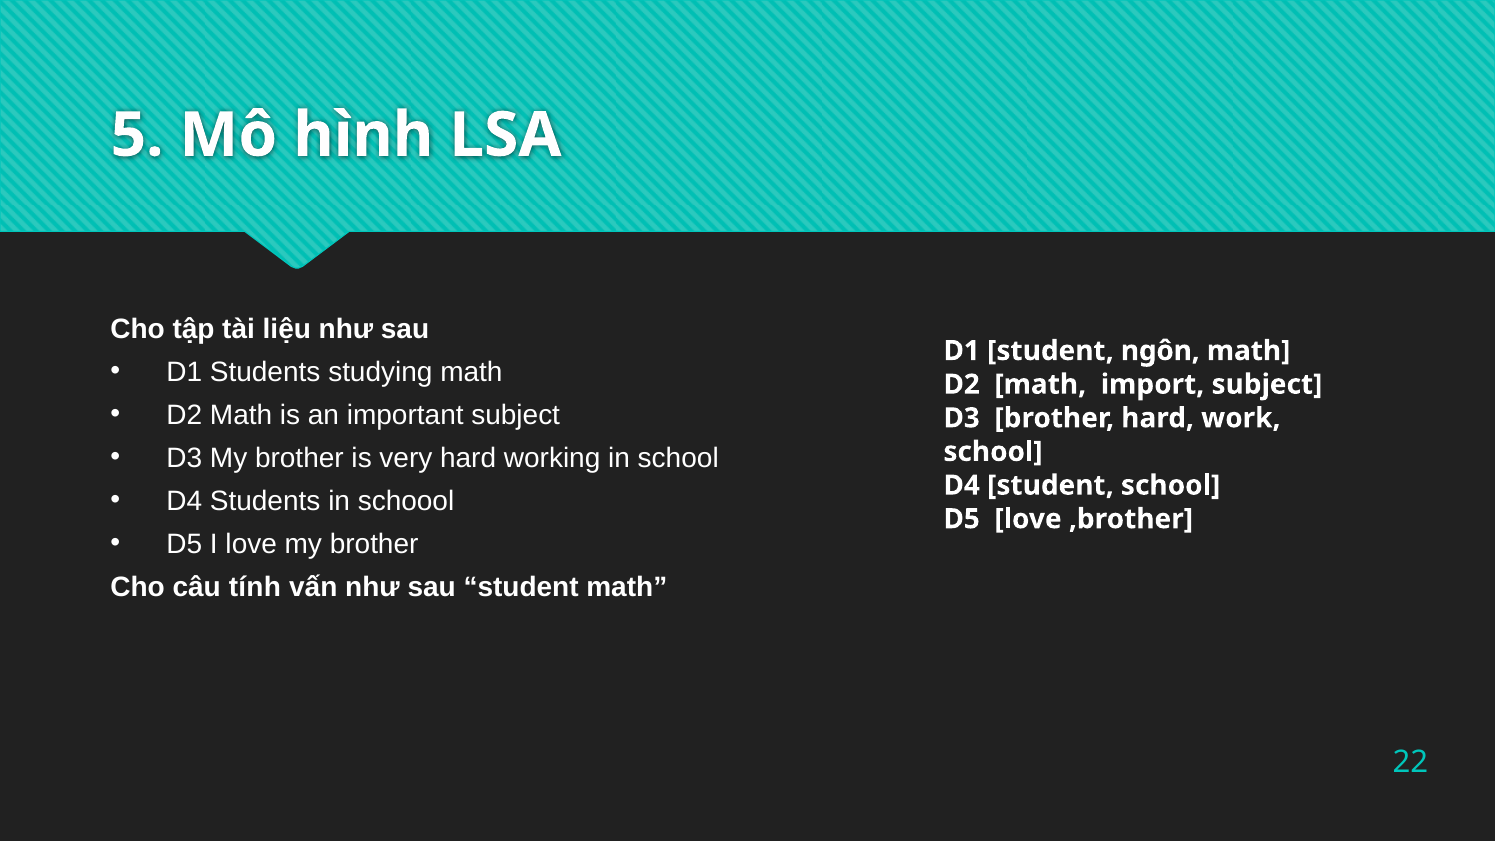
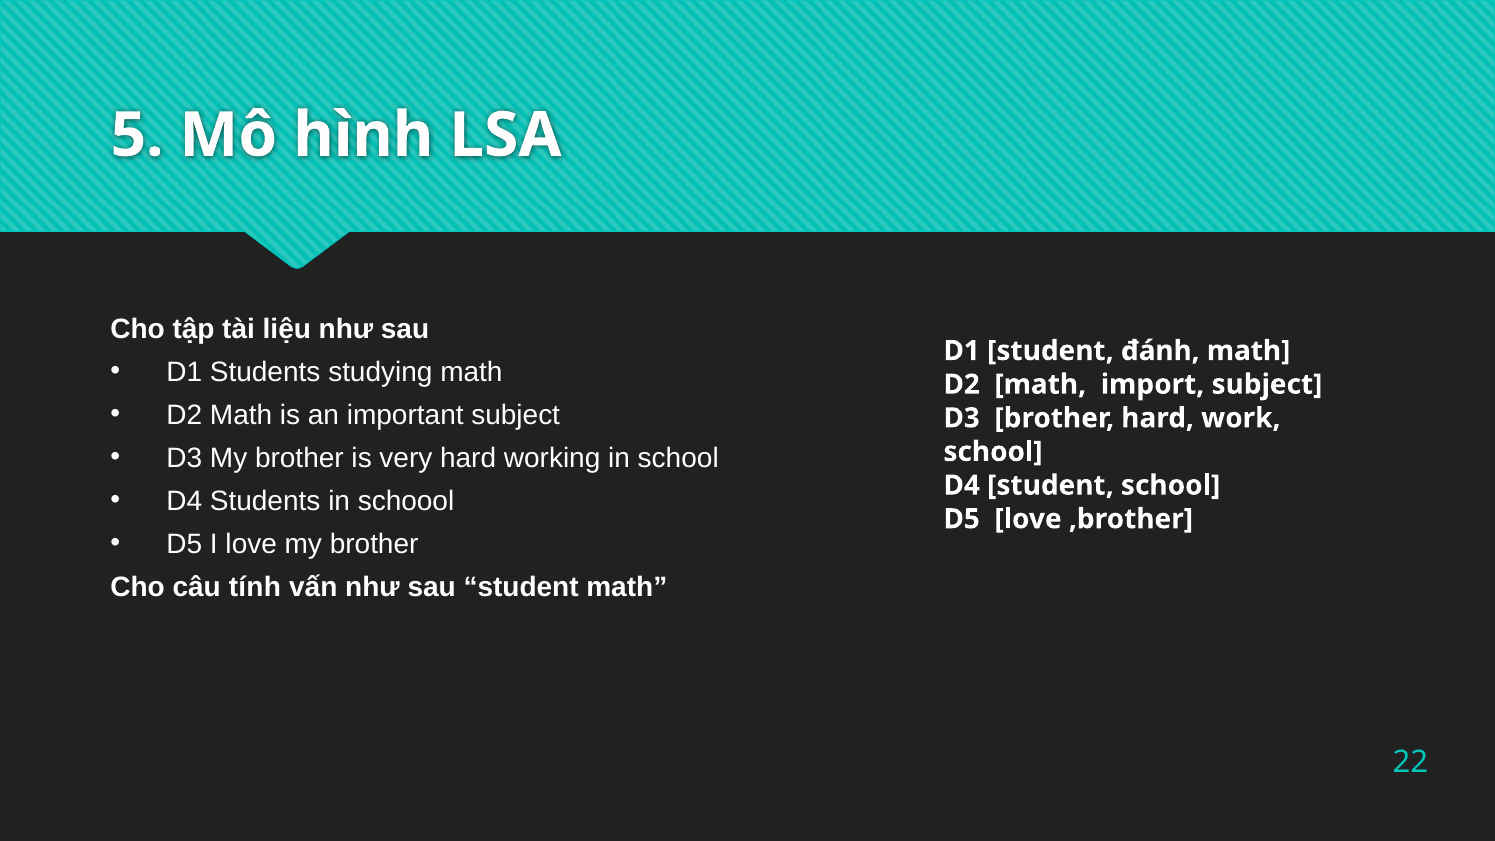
ngôn: ngôn -> đánh
